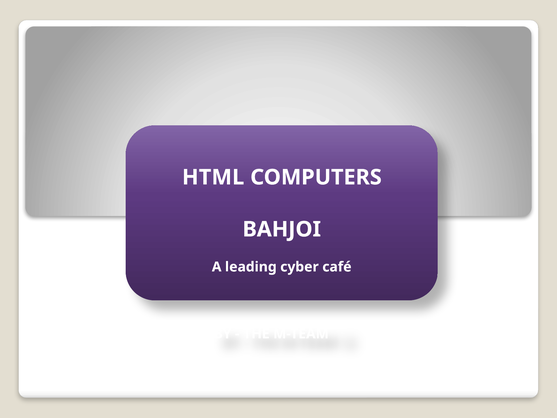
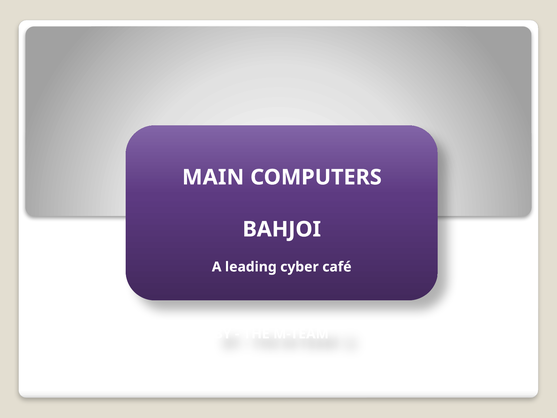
HTML: HTML -> MAIN
